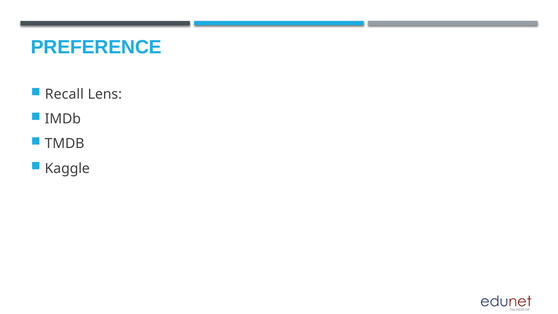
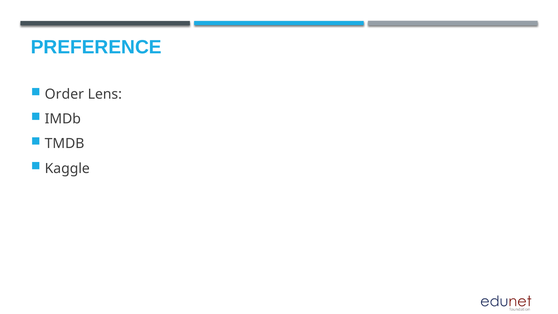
Recall: Recall -> Order
